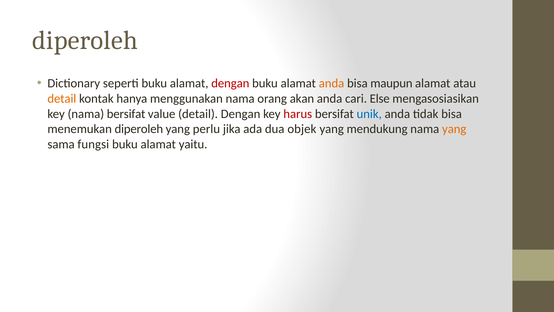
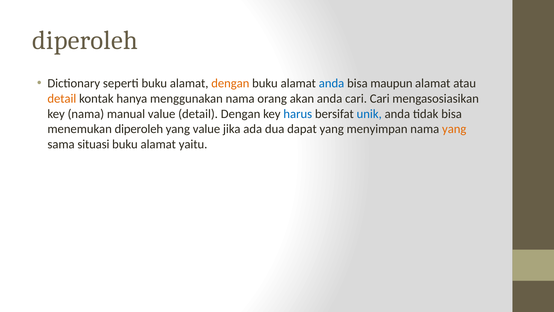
dengan at (230, 83) colour: red -> orange
anda at (332, 83) colour: orange -> blue
cari Else: Else -> Cari
nama bersifat: bersifat -> manual
harus colour: red -> blue
yang perlu: perlu -> value
objek: objek -> dapat
mendukung: mendukung -> menyimpan
fungsi: fungsi -> situasi
